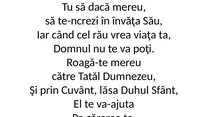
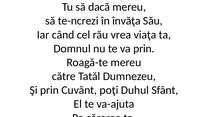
va poţi: poţi -> prin
lăsa: lăsa -> poţi
